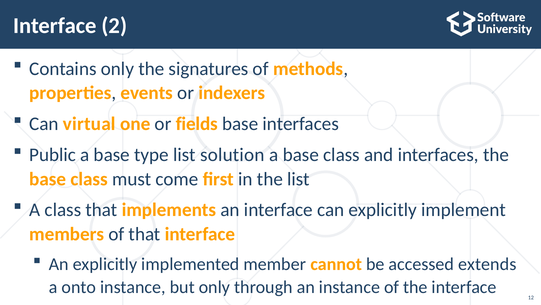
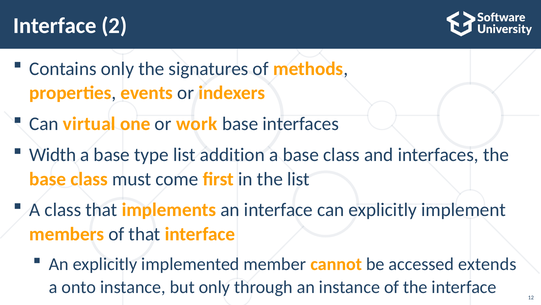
fields: fields -> work
Public: Public -> Width
solution: solution -> addition
